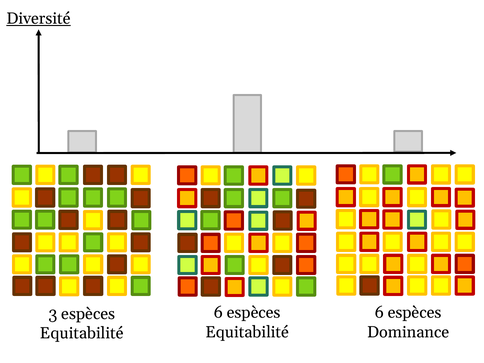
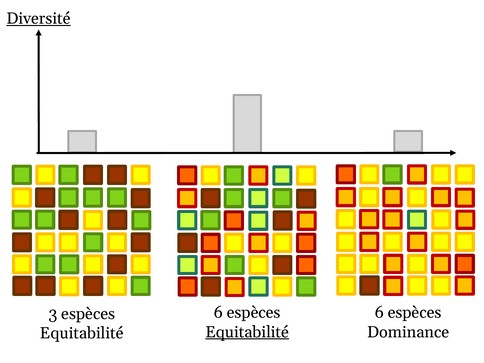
Equitabilité at (247, 332) underline: none -> present
